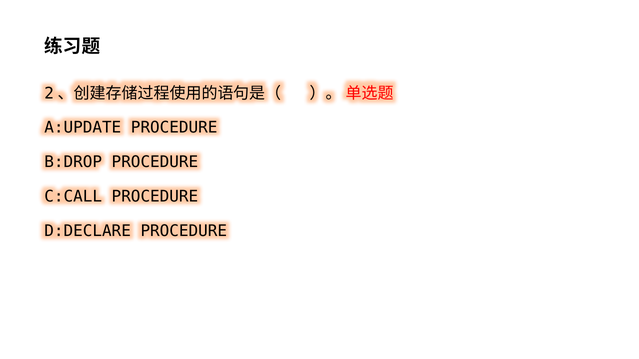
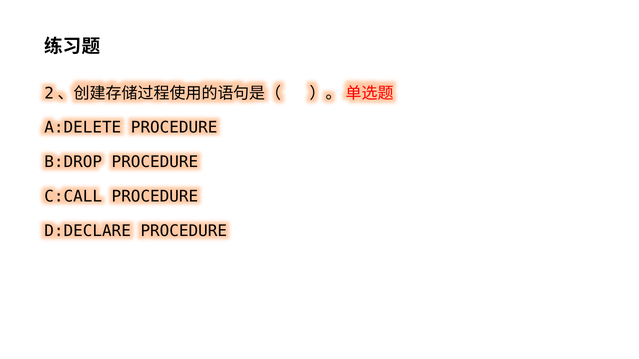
A:UPDATE: A:UPDATE -> A:DELETE
